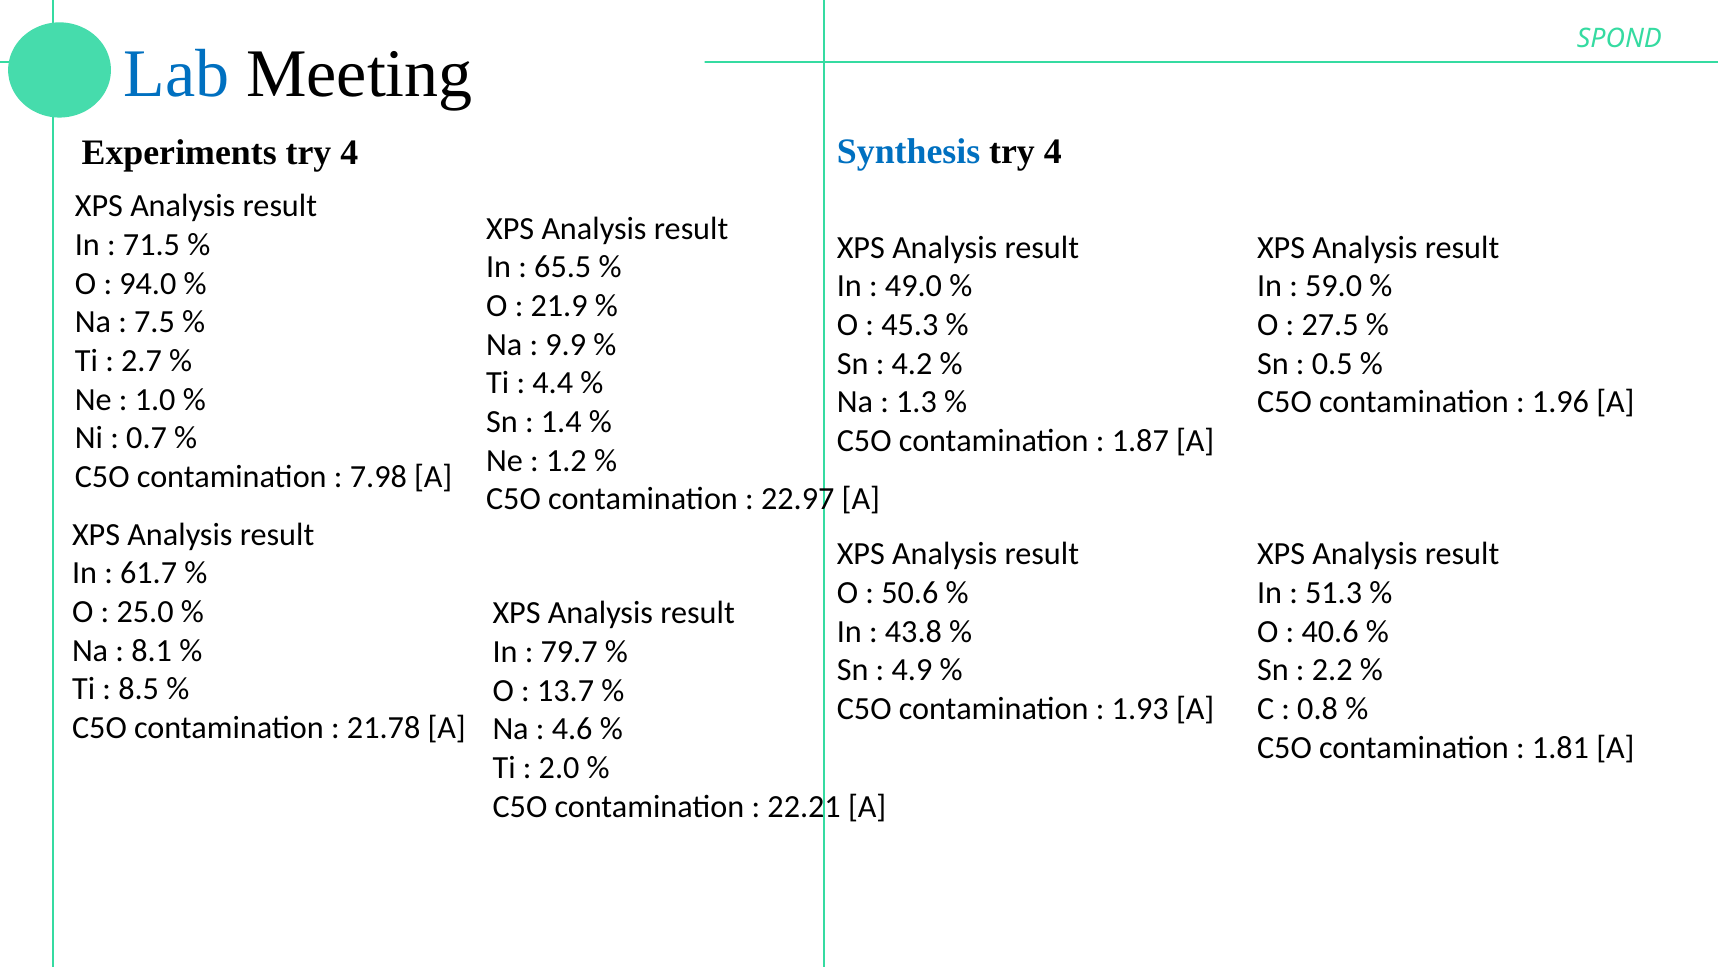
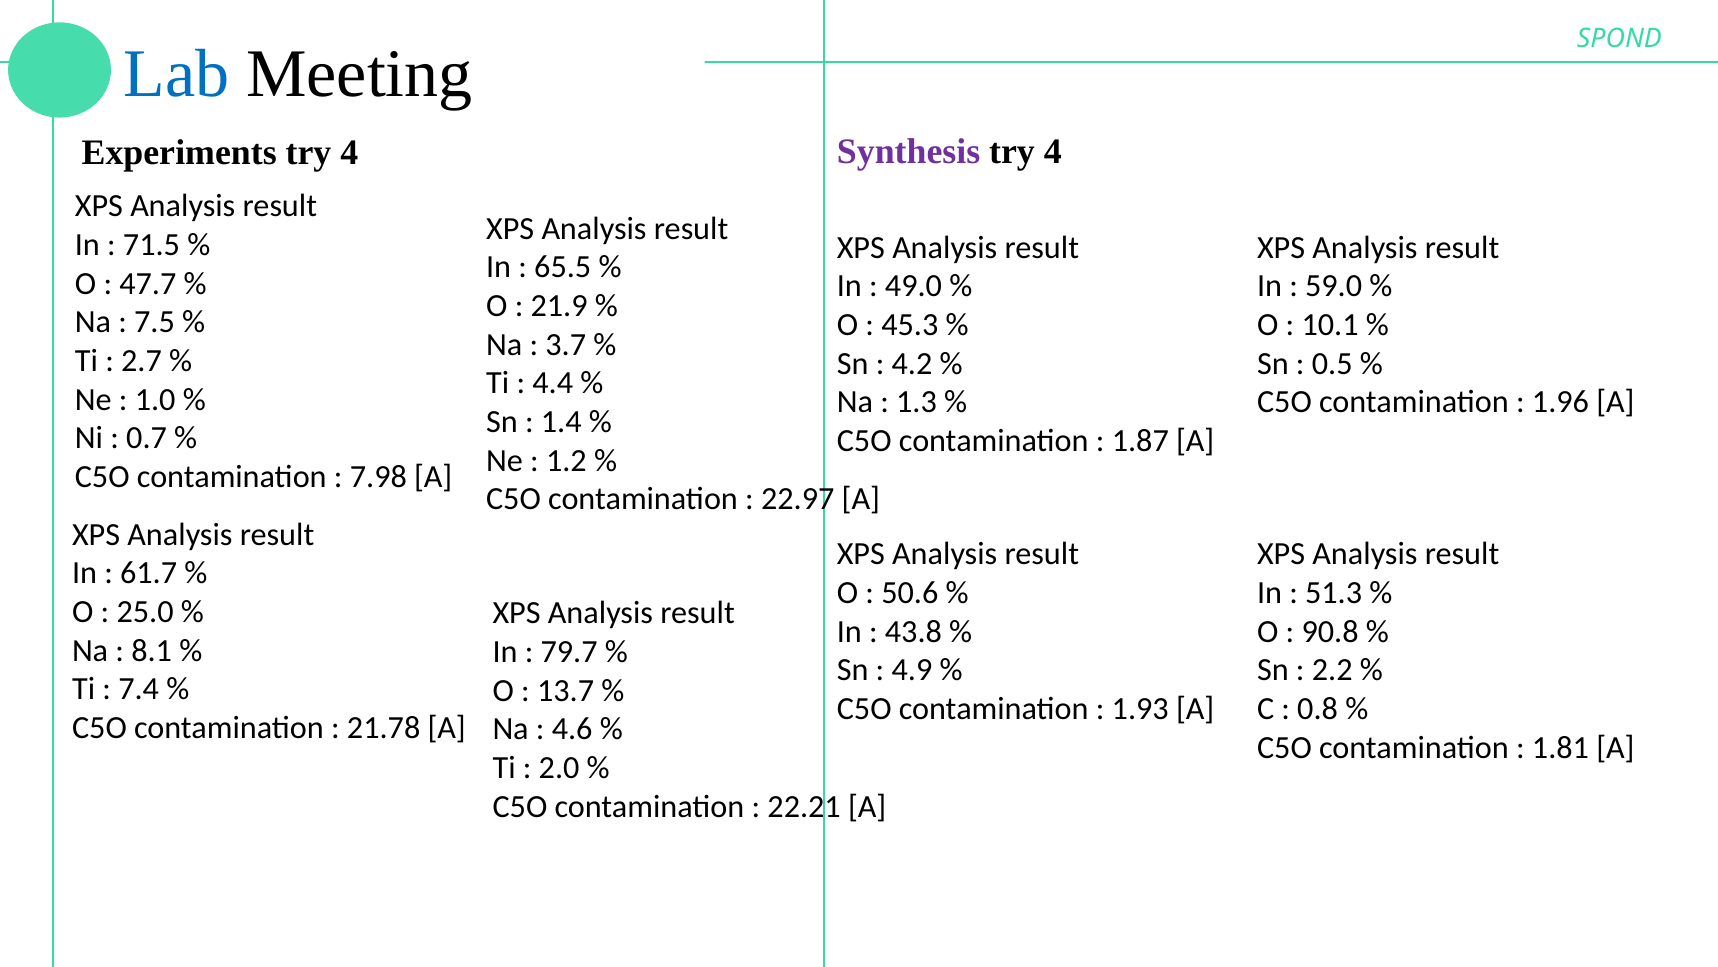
Synthesis colour: blue -> purple
94.0: 94.0 -> 47.7
27.5: 27.5 -> 10.1
9.9: 9.9 -> 3.7
40.6: 40.6 -> 90.8
8.5: 8.5 -> 7.4
